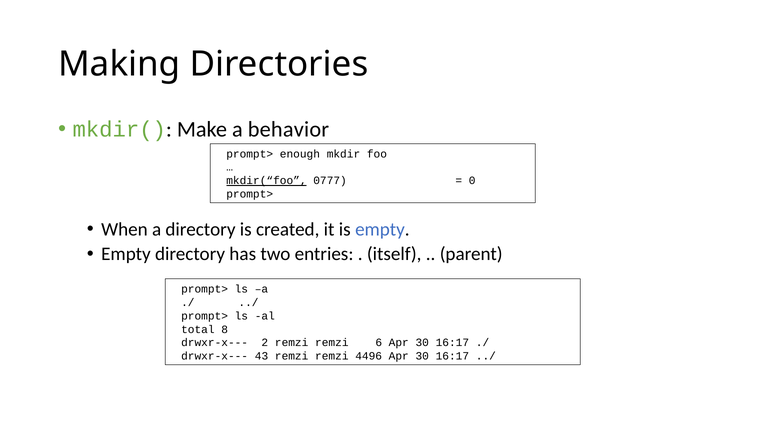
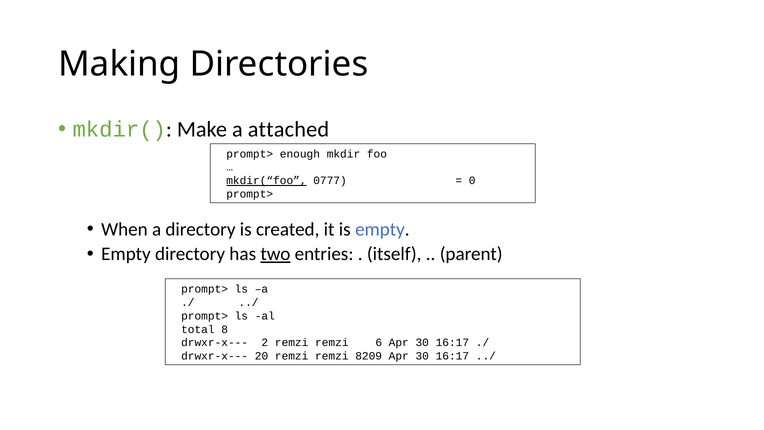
behavior: behavior -> attached
two underline: none -> present
43: 43 -> 20
4496: 4496 -> 8209
